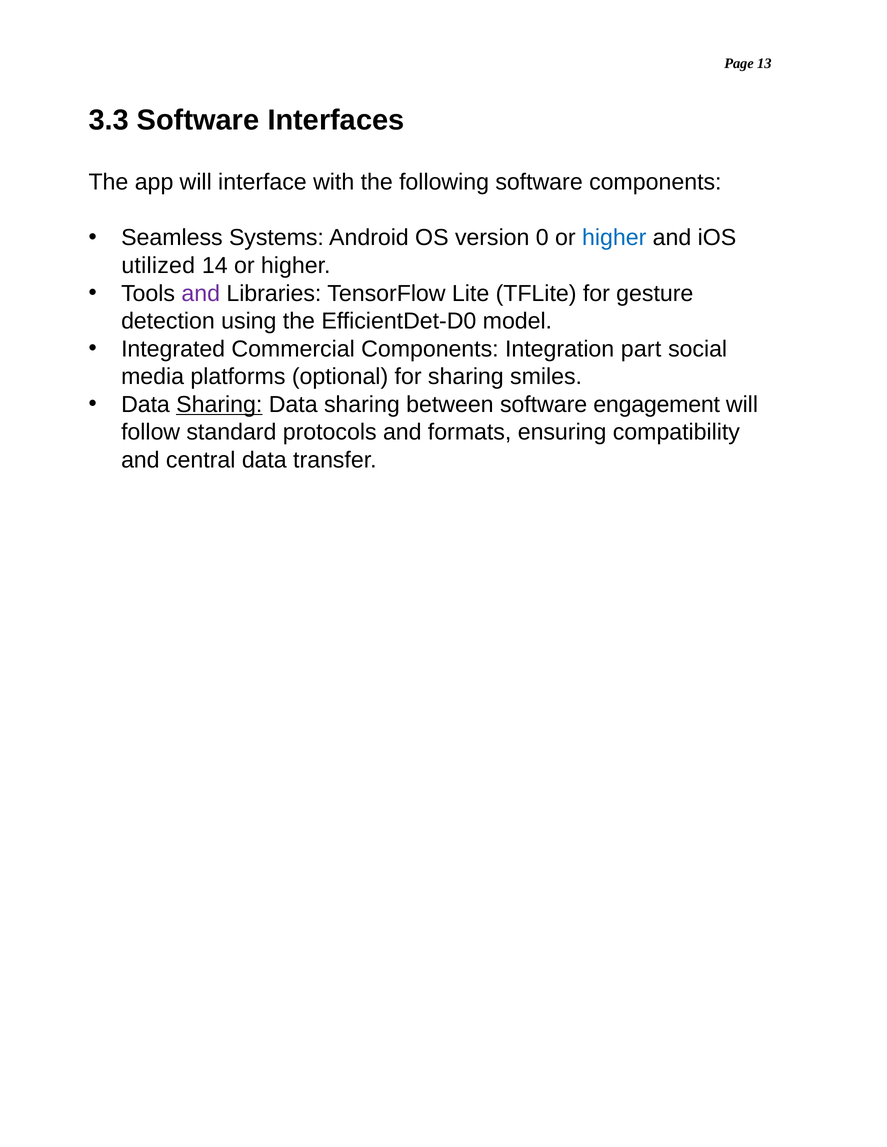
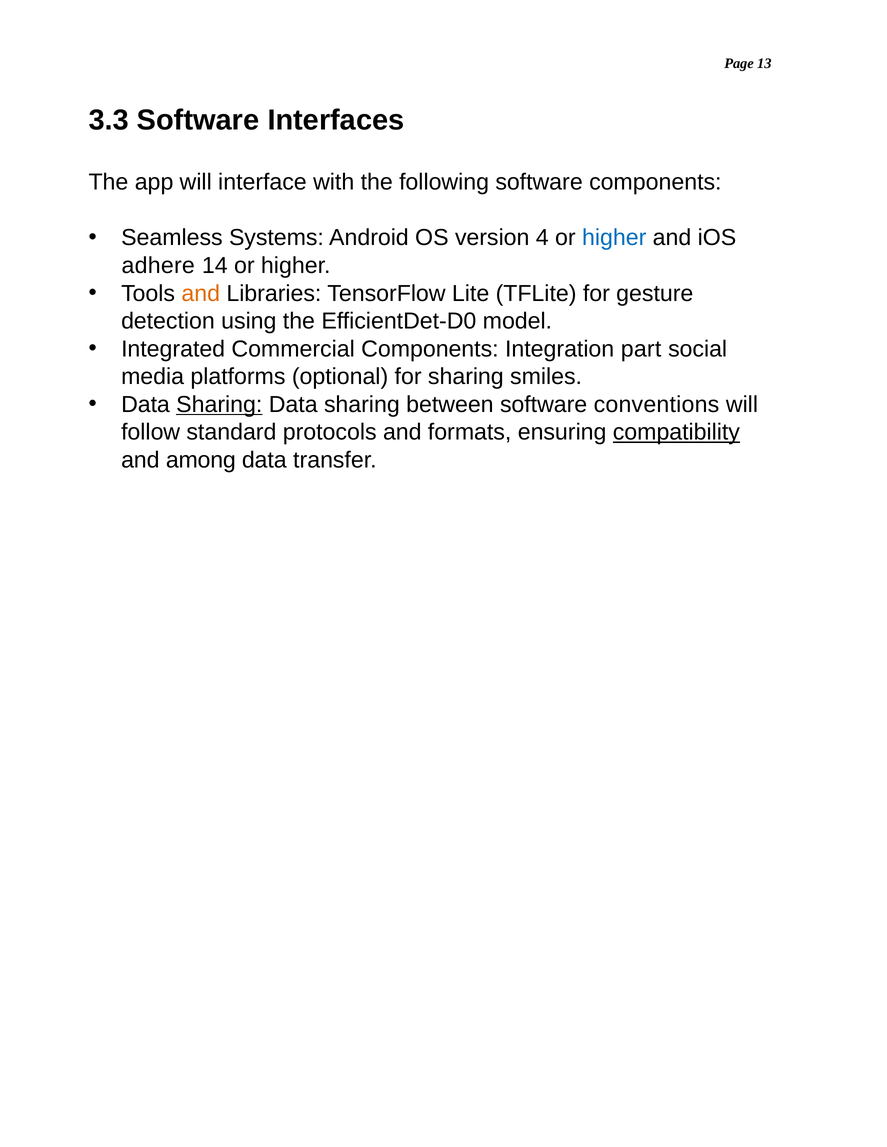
0: 0 -> 4
utilized: utilized -> adhere
and at (201, 294) colour: purple -> orange
engagement: engagement -> conventions
compatibility underline: none -> present
central: central -> among
